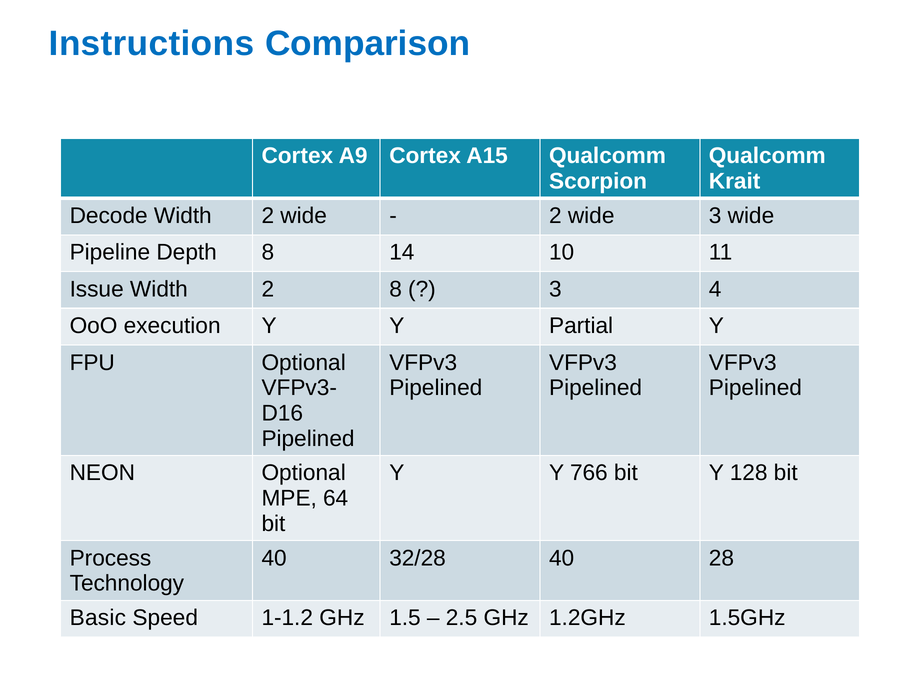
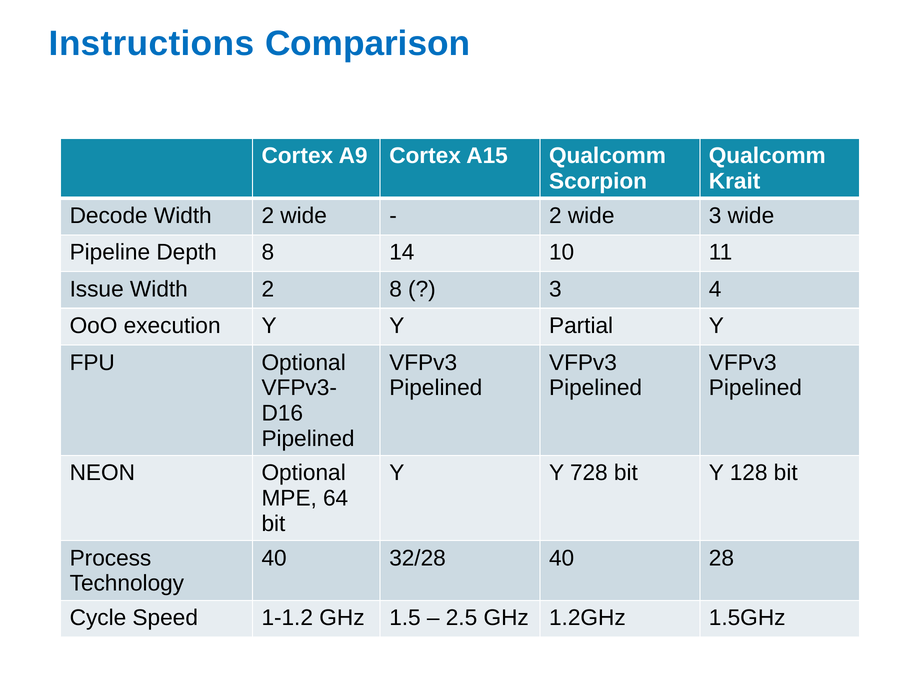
766: 766 -> 728
Basic: Basic -> Cycle
